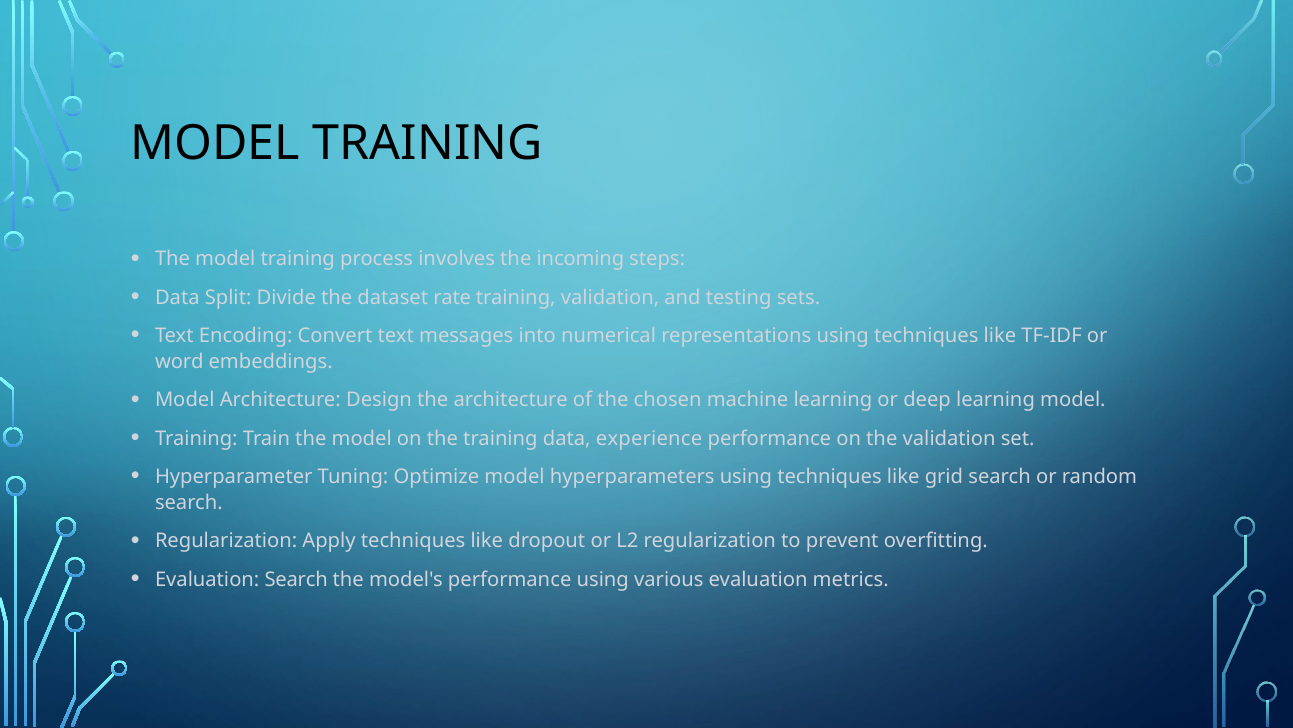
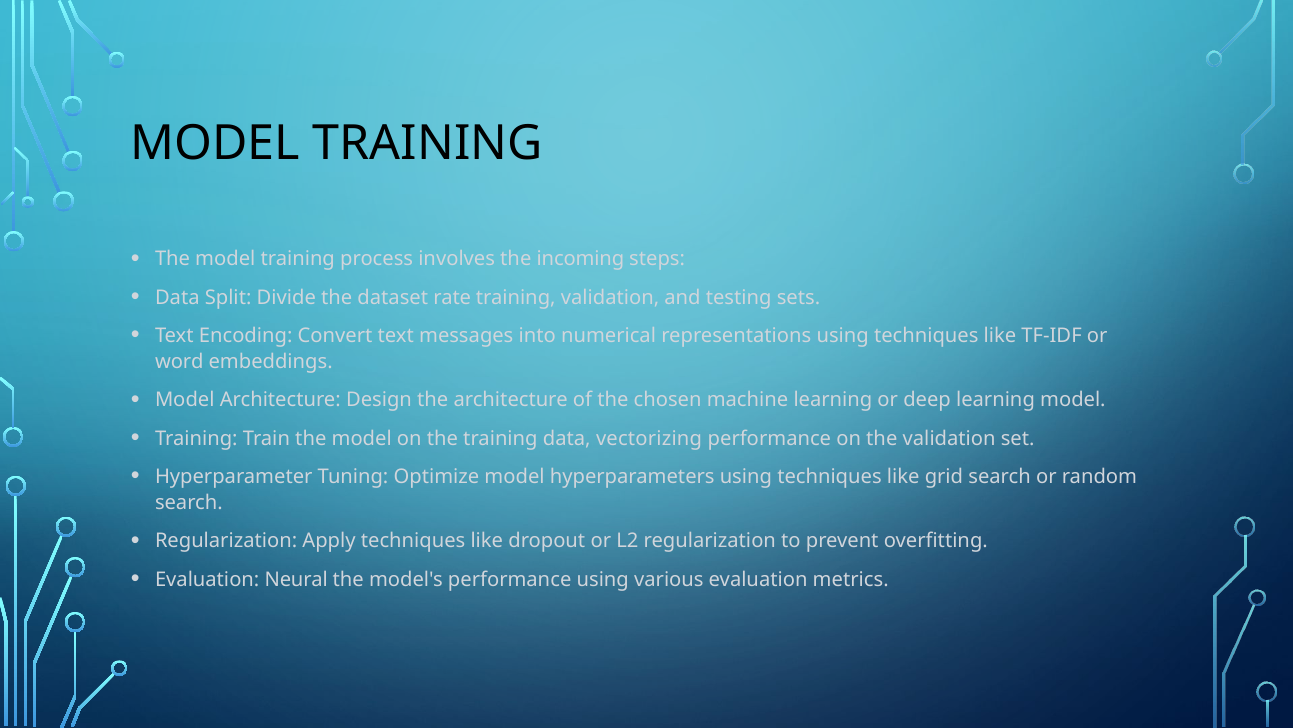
experience: experience -> vectorizing
Evaluation Search: Search -> Neural
